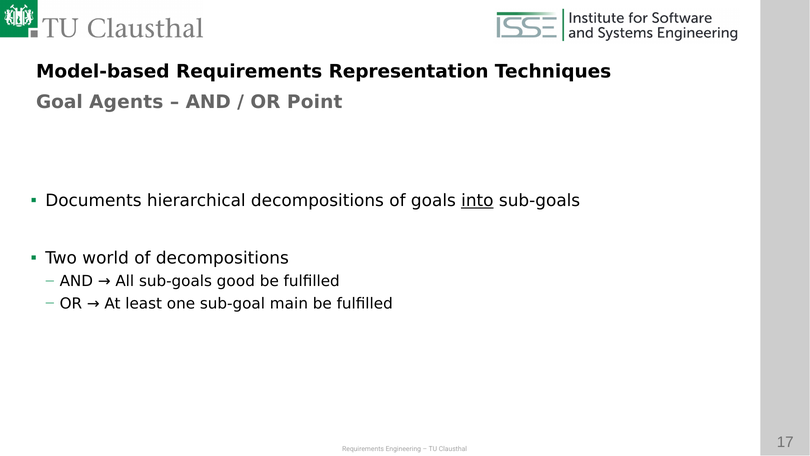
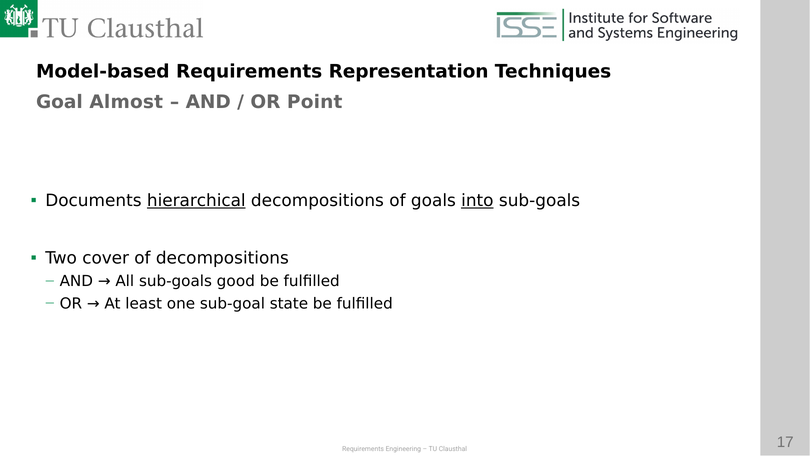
Agents: Agents -> Almost
hierarchical underline: none -> present
world: world -> cover
main: main -> state
